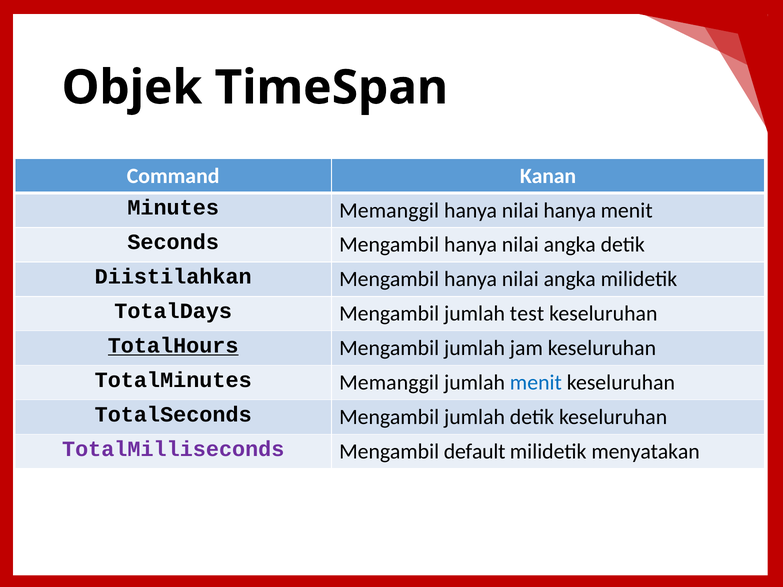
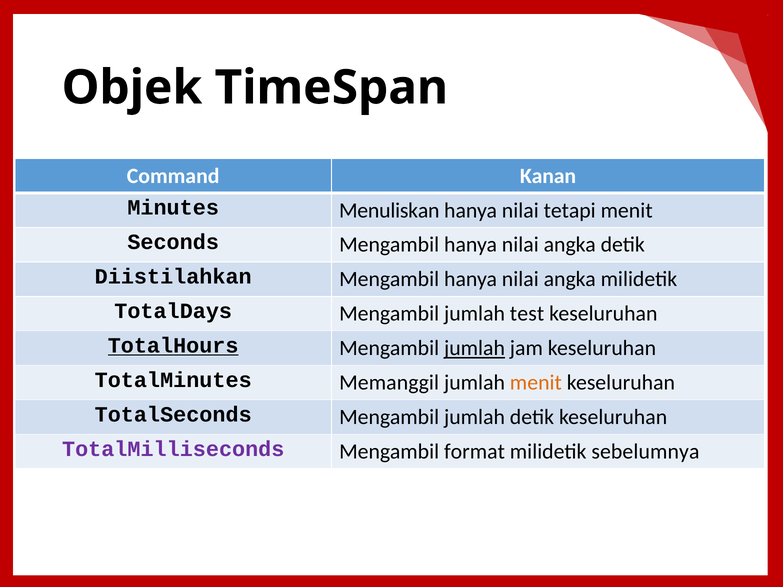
Minutes Memanggil: Memanggil -> Menuliskan
nilai hanya: hanya -> tetapi
jumlah at (475, 348) underline: none -> present
menit at (536, 383) colour: blue -> orange
default: default -> format
menyatakan: menyatakan -> sebelumnya
